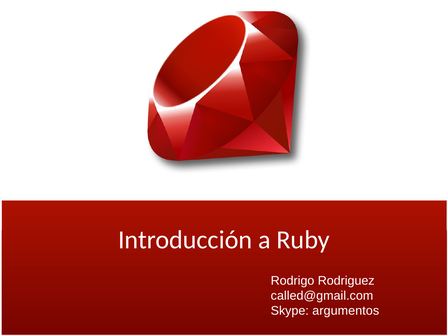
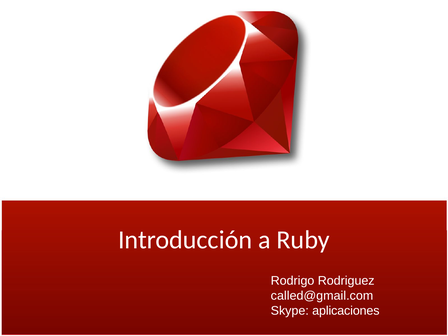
argumentos: argumentos -> aplicaciones
